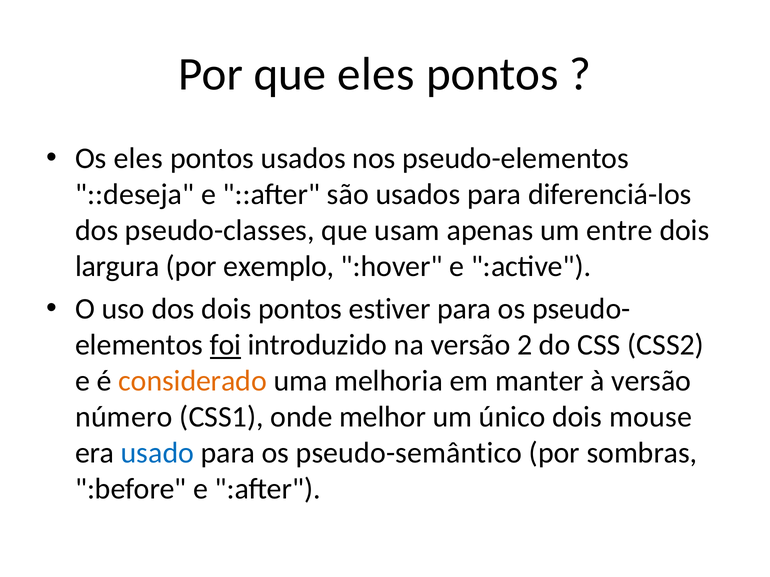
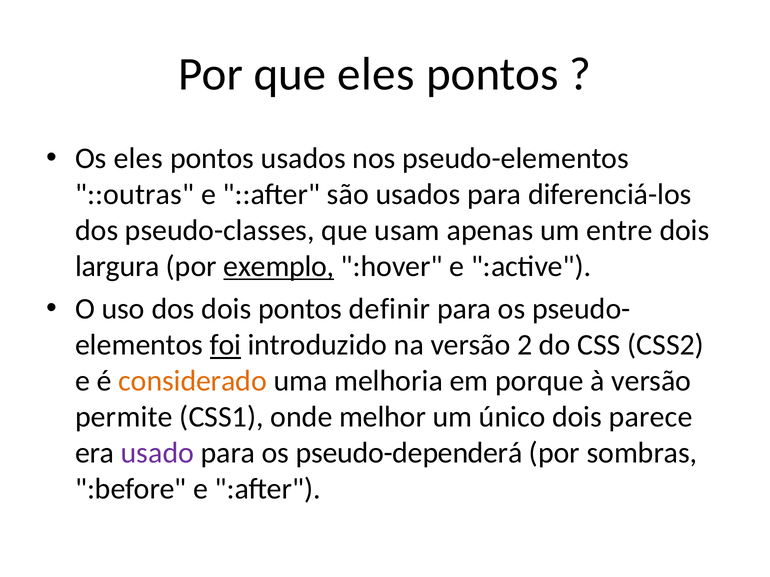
::deseja: ::deseja -> ::outras
exemplo underline: none -> present
estiver: estiver -> definir
manter: manter -> porque
número: número -> permite
mouse: mouse -> parece
usado colour: blue -> purple
pseudo-semântico: pseudo-semântico -> pseudo-dependerá
